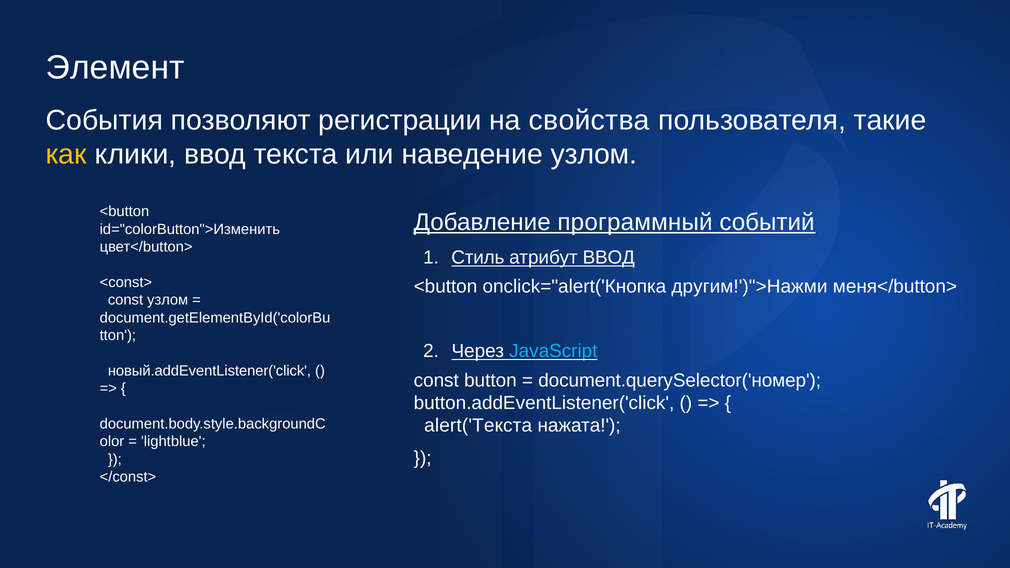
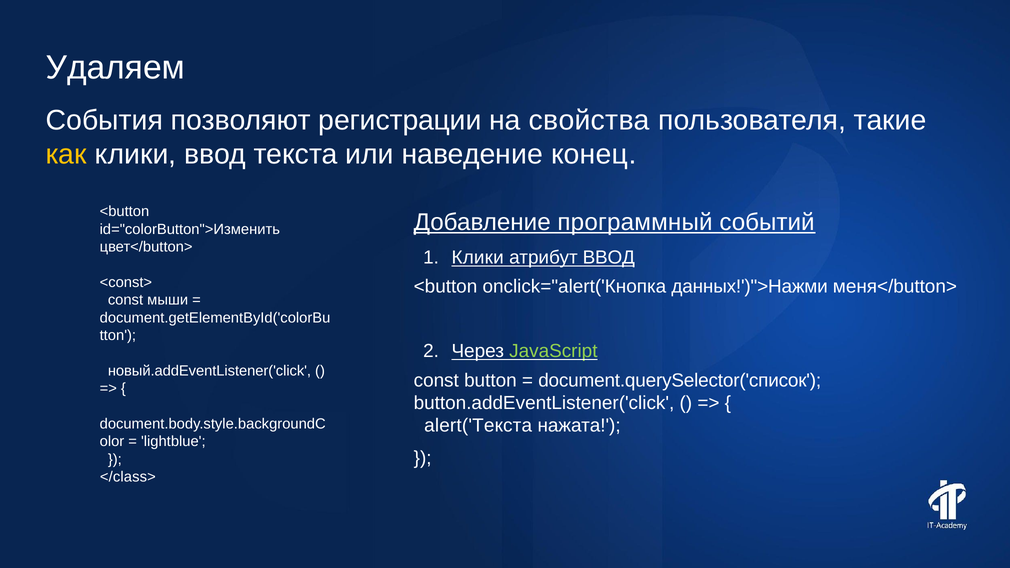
Элемент: Элемент -> Удаляем
наведение узлом: узлом -> конец
Стиль at (478, 258): Стиль -> Клики
другим!')">Нажми: другим!')">Нажми -> данных!')">Нажми
const узлом: узлом -> мыши
JavaScript colour: light blue -> light green
document.querySelector('номер: document.querySelector('номер -> document.querySelector('список
</const>: </const> -> </class>
